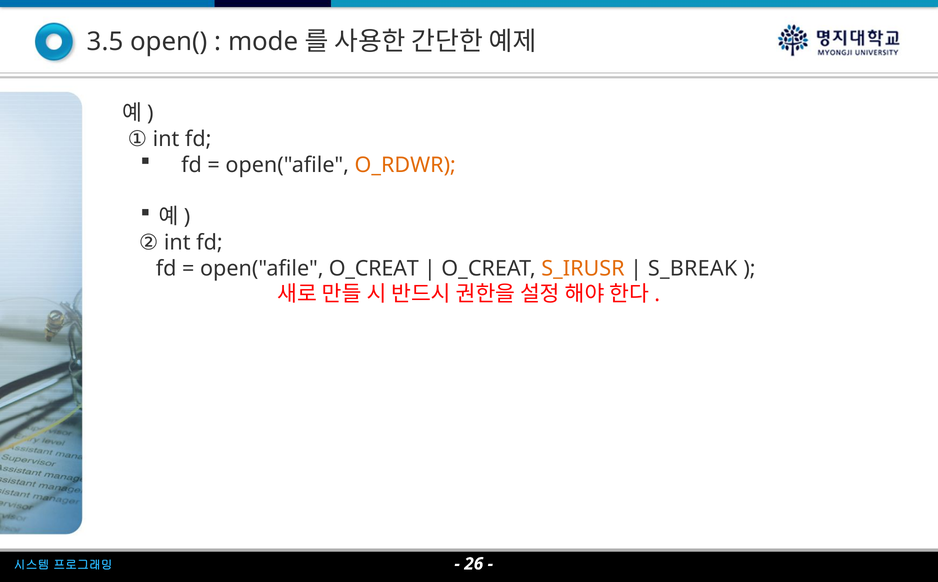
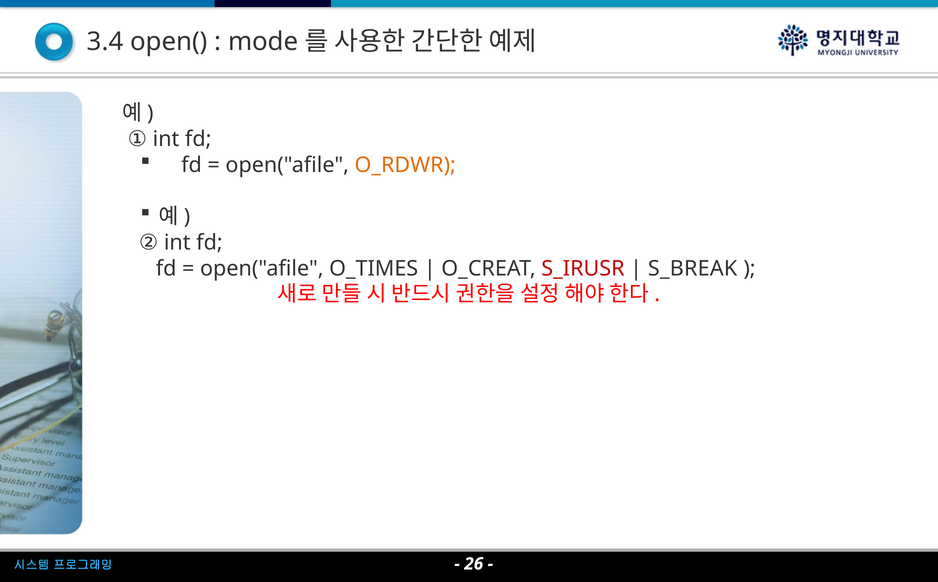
3.5: 3.5 -> 3.4
open("afile O_CREAT: O_CREAT -> O_TIMES
S_IRUSR colour: orange -> red
